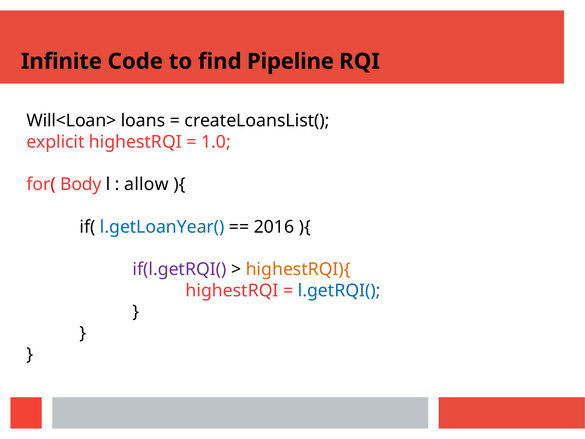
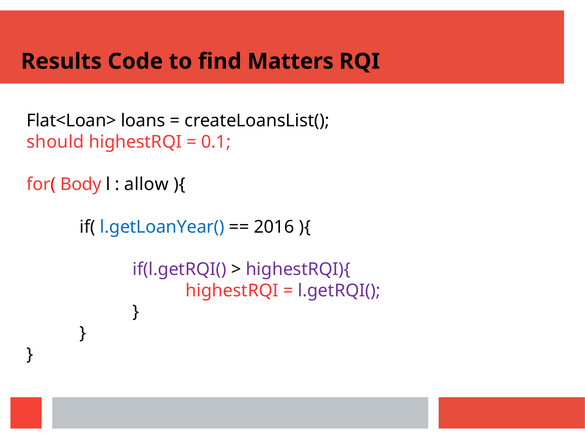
Infinite: Infinite -> Results
Pipeline: Pipeline -> Matters
Will<Loan>: Will<Loan> -> Flat<Loan>
explicit: explicit -> should
1.0: 1.0 -> 0.1
highestRQI){ colour: orange -> purple
l.getRQI( colour: blue -> purple
